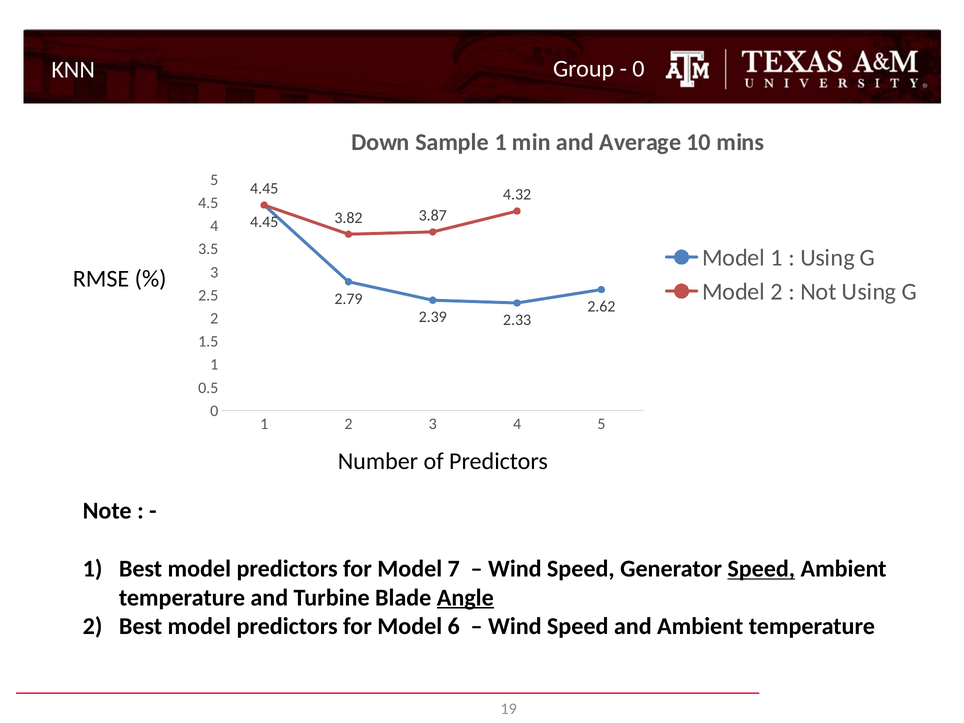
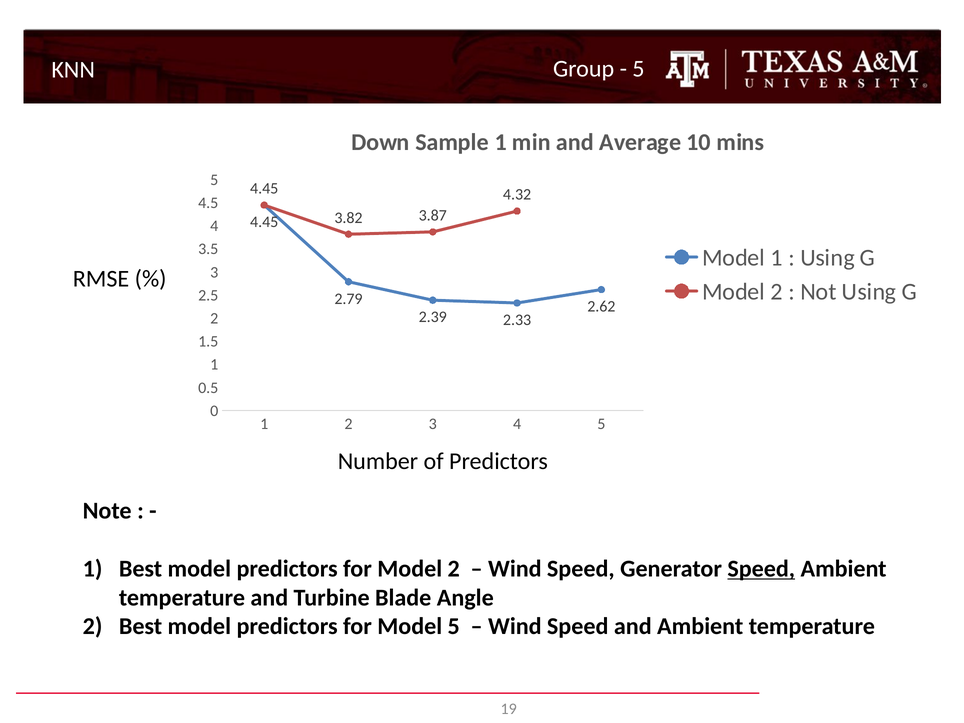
0 at (638, 69): 0 -> 5
for Model 7: 7 -> 2
Angle underline: present -> none
Model 6: 6 -> 5
